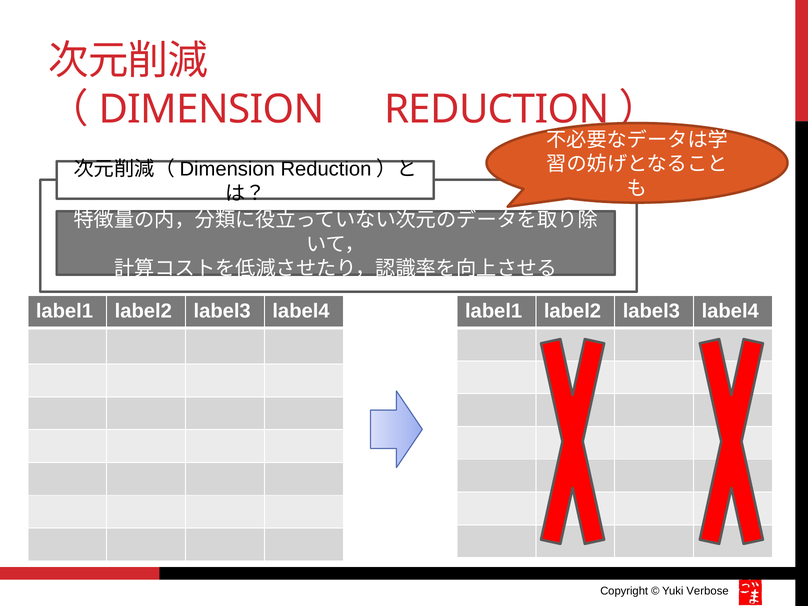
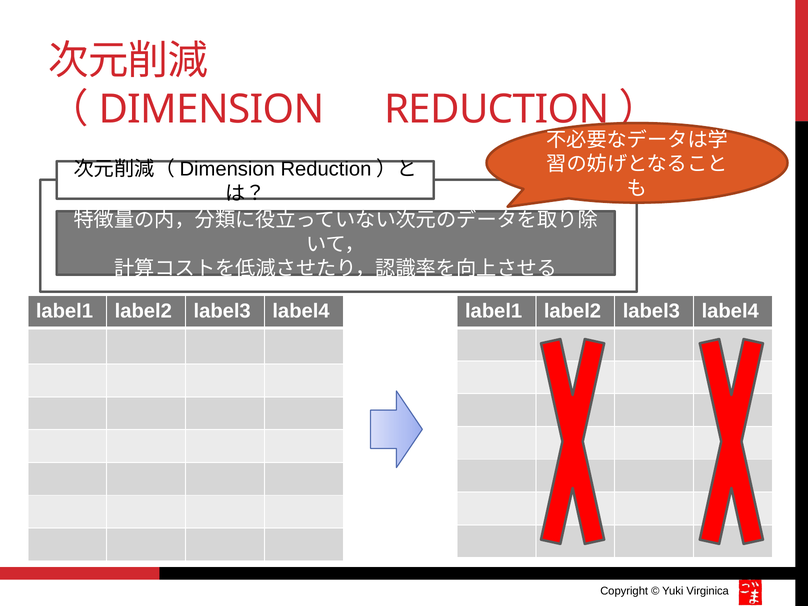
Verbose: Verbose -> Virginica
